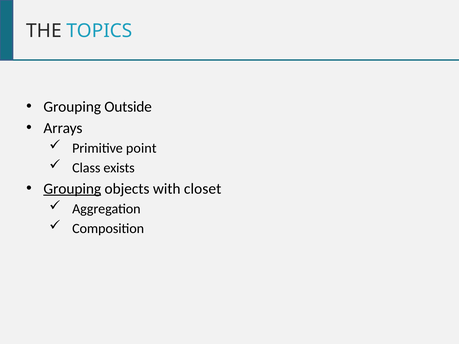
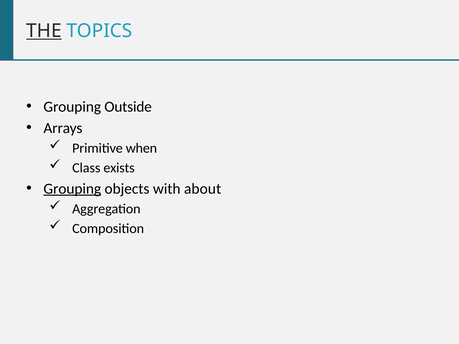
THE underline: none -> present
point: point -> when
closet: closet -> about
